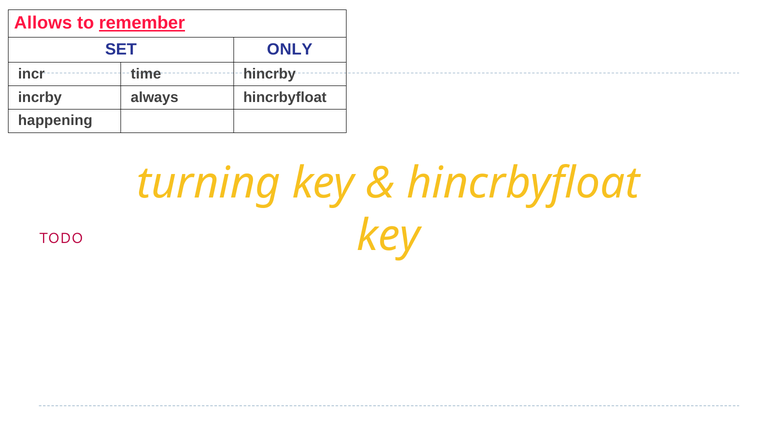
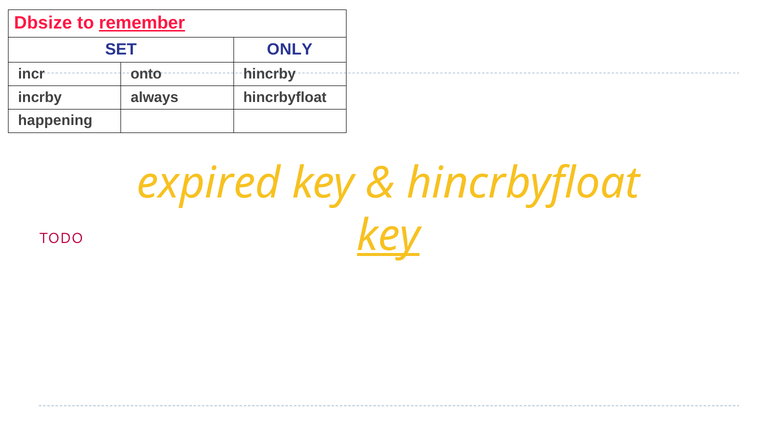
Allows: Allows -> Dbsize
time: time -> onto
turning: turning -> expired
key at (388, 235) underline: none -> present
